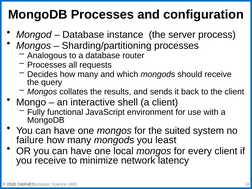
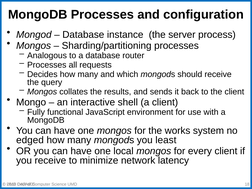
suited: suited -> works
failure: failure -> edged
